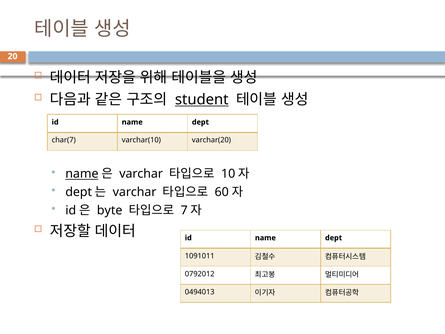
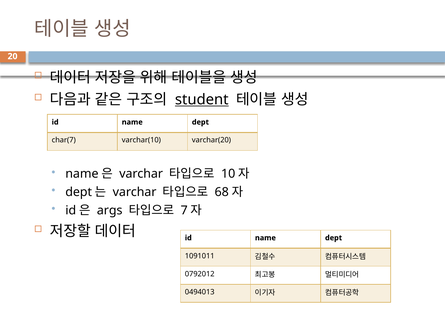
name at (82, 174) underline: present -> none
60: 60 -> 68
byte: byte -> args
